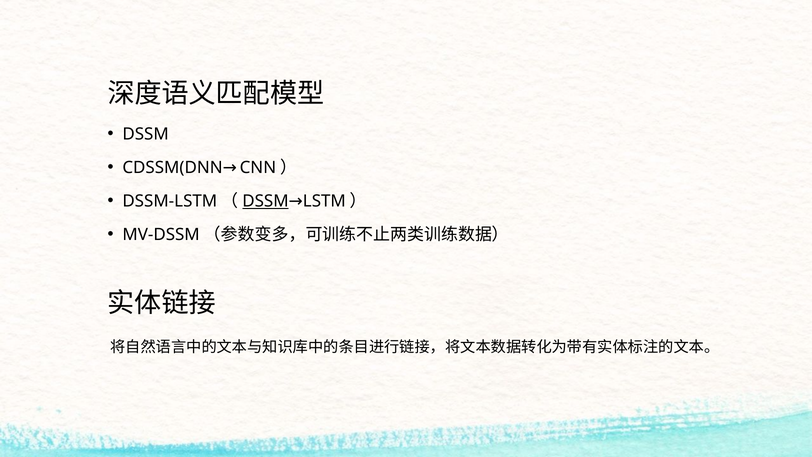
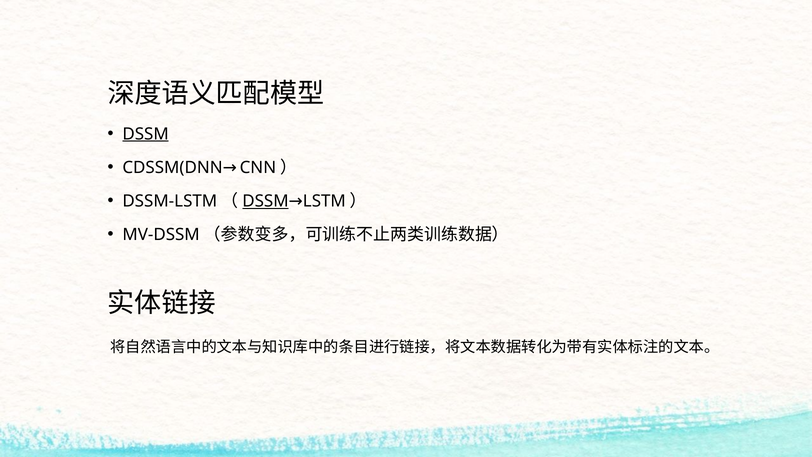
DSSM at (146, 134) underline: none -> present
